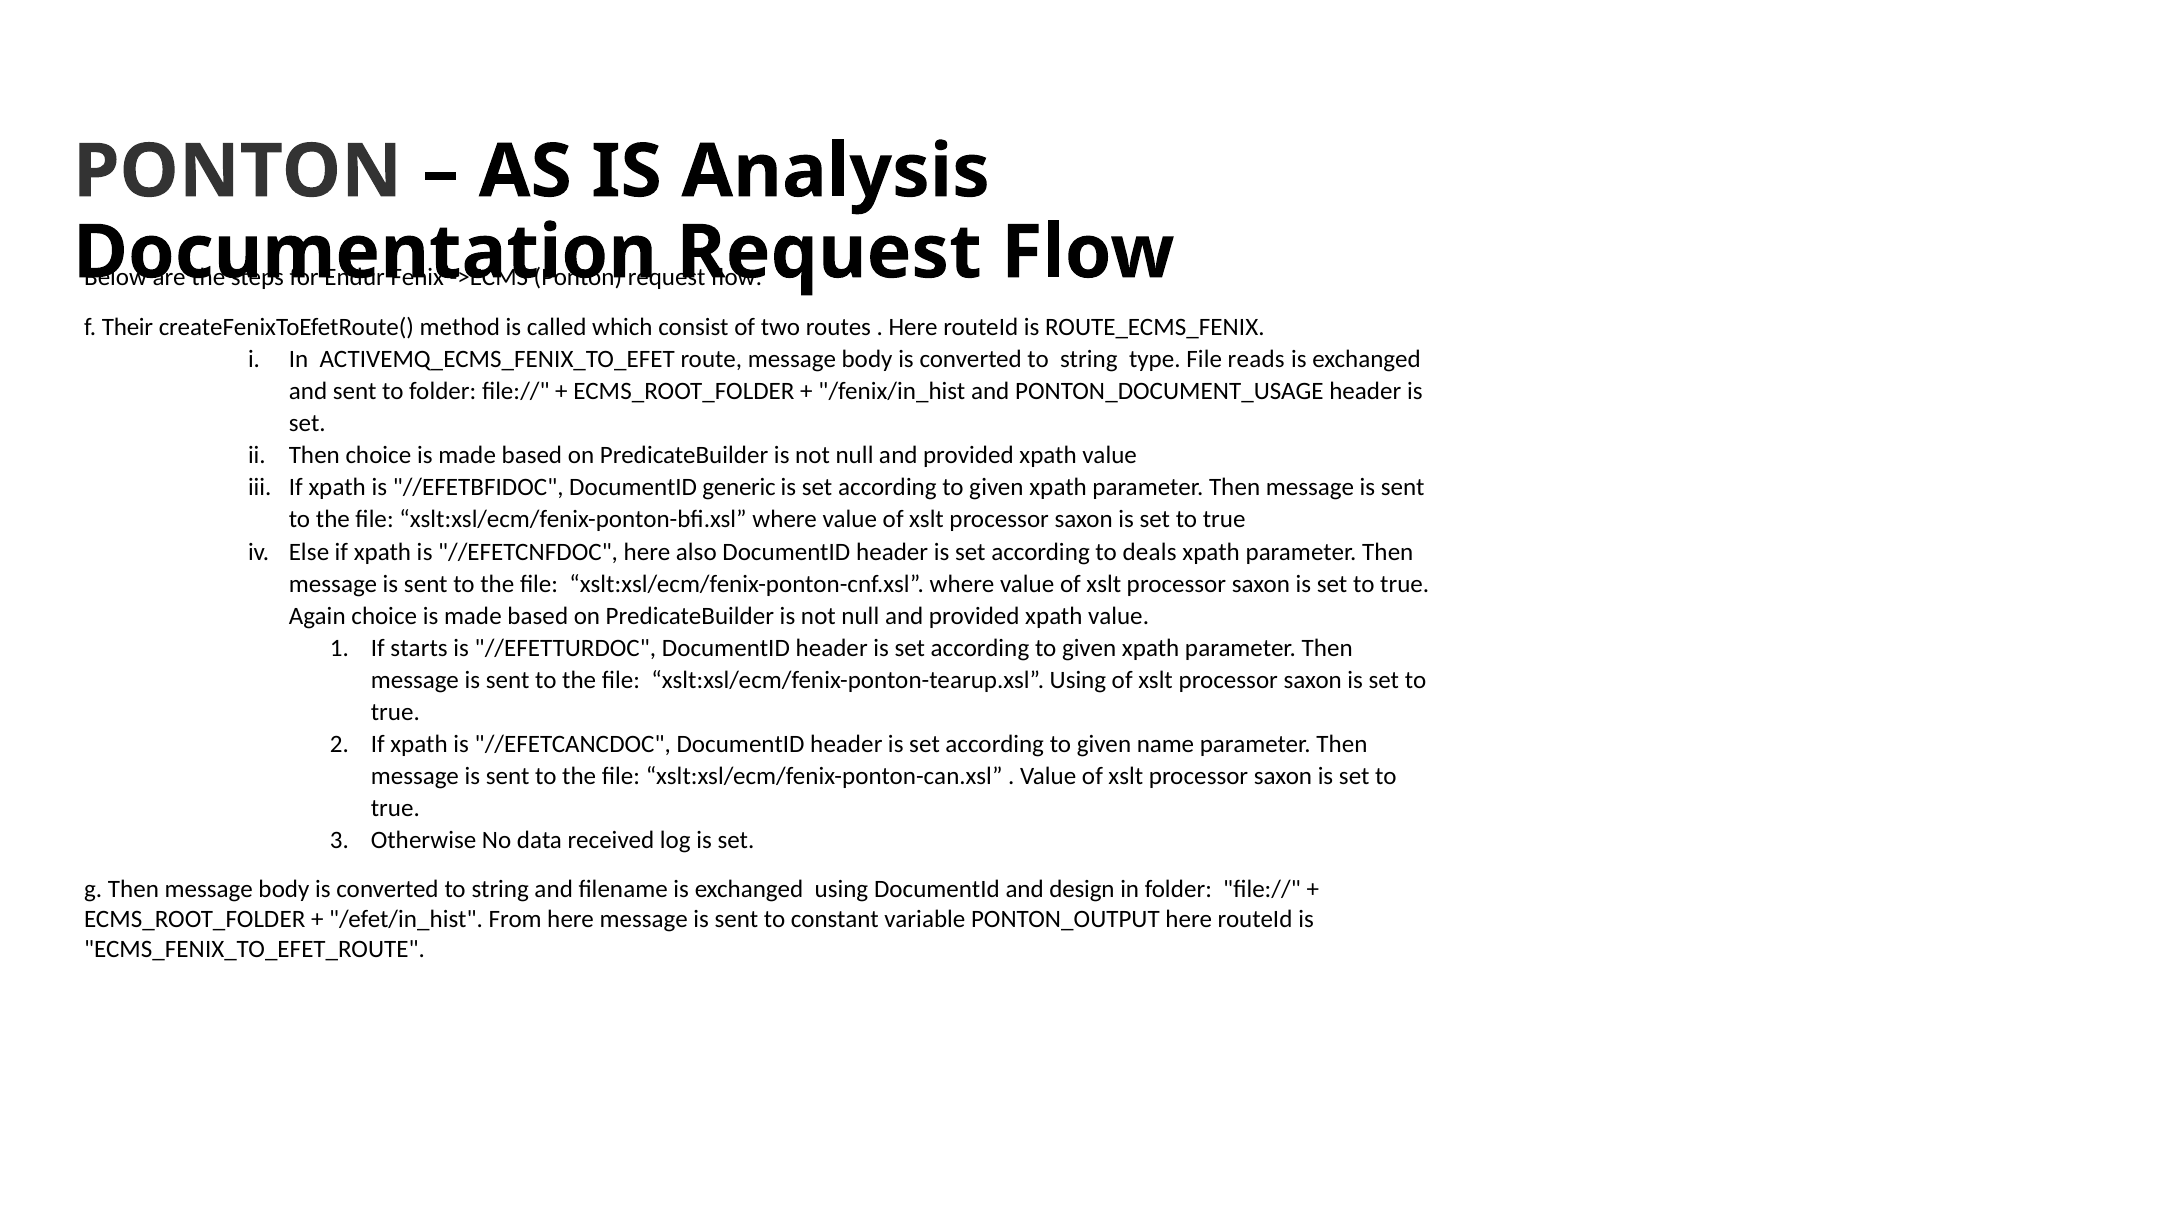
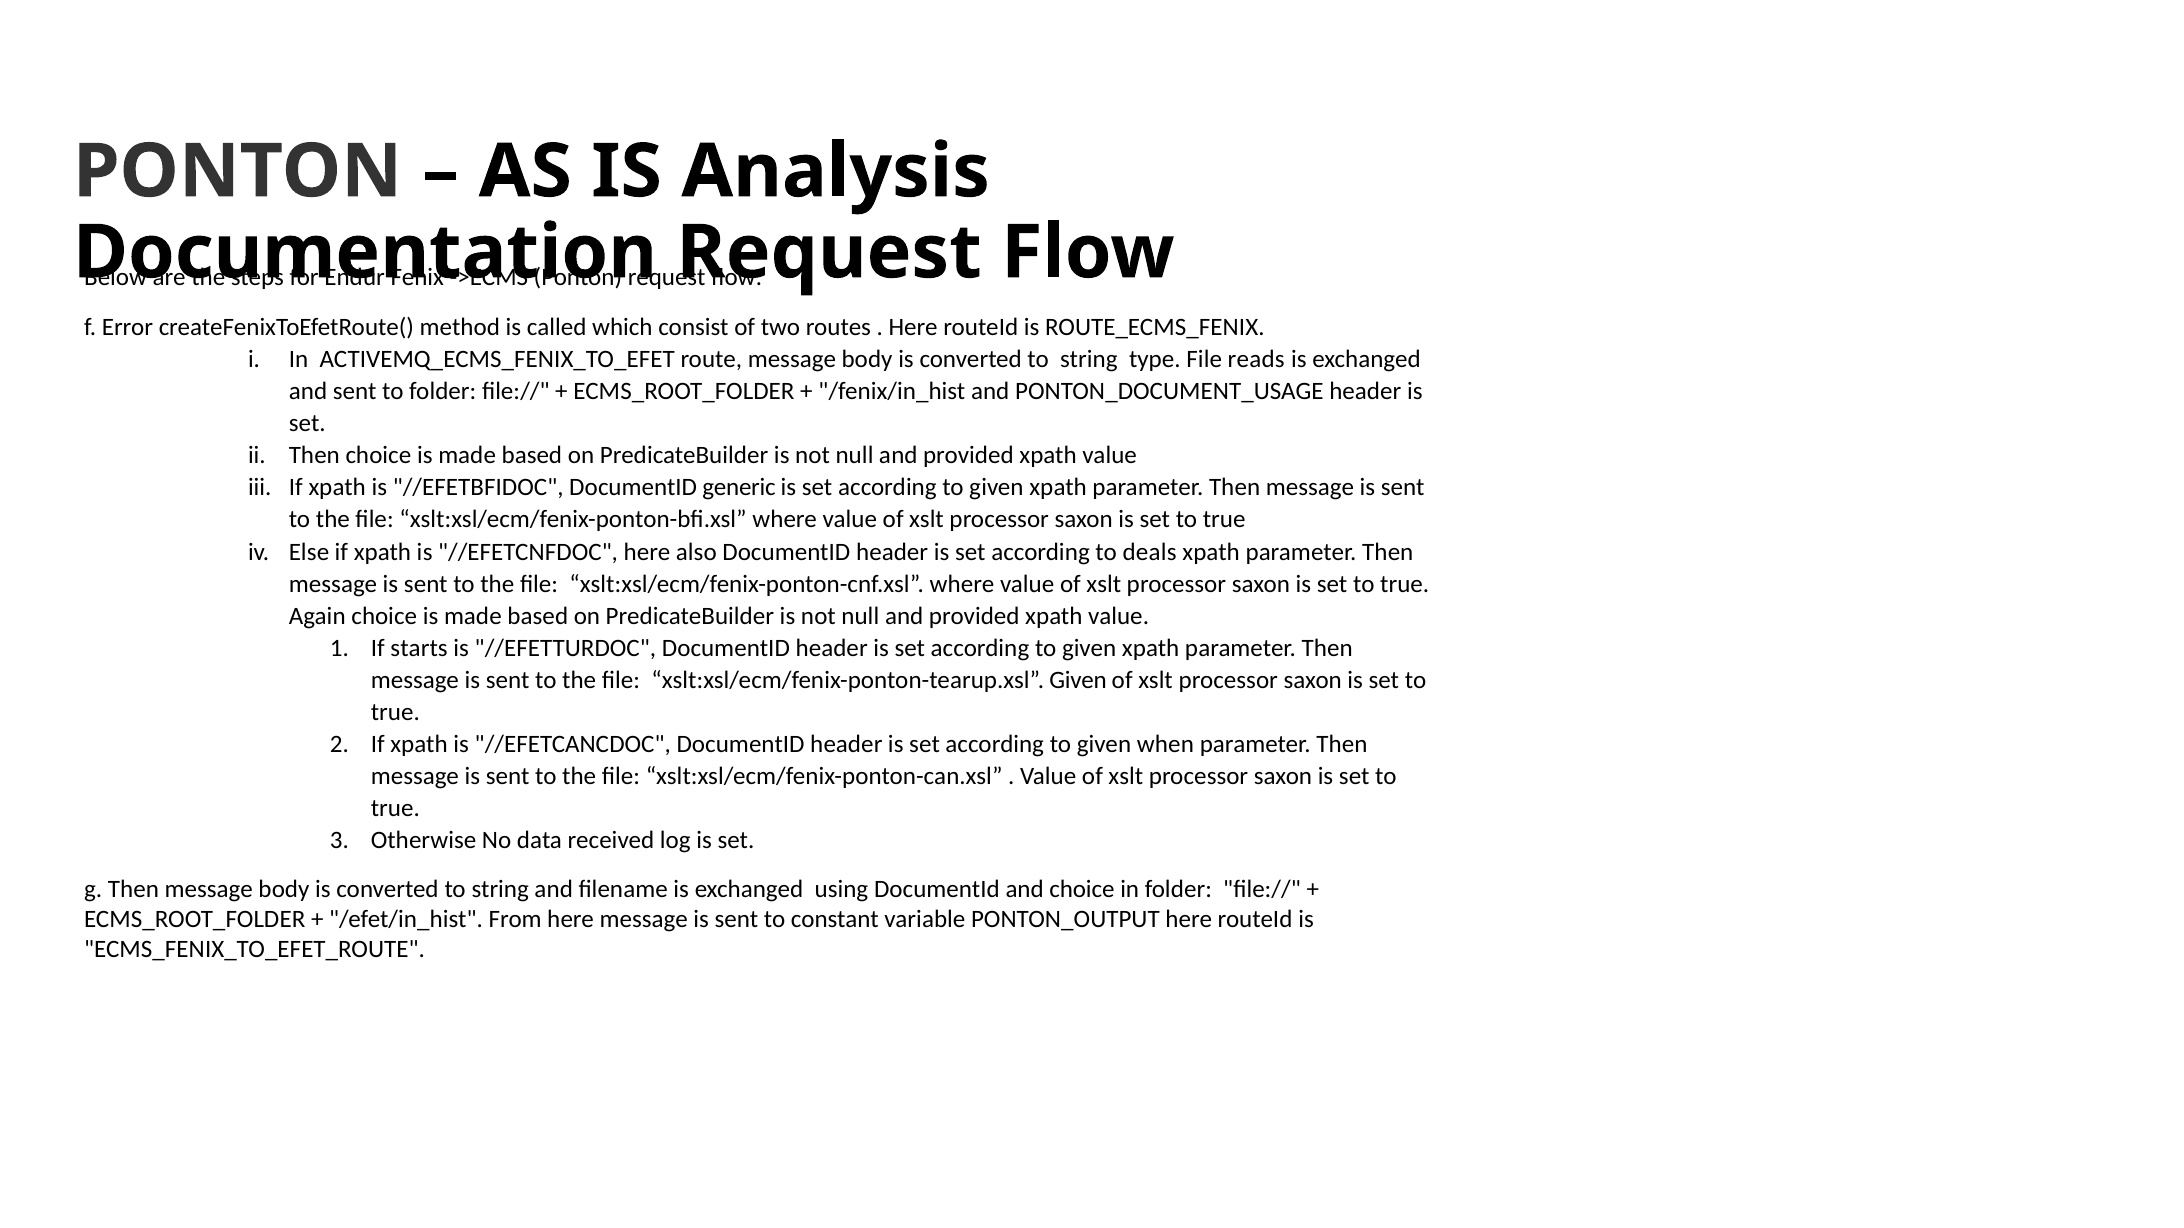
Their: Their -> Error
xslt:xsl/ecm/fenix-ponton-tearup.xsl Using: Using -> Given
name: name -> when
and design: design -> choice
